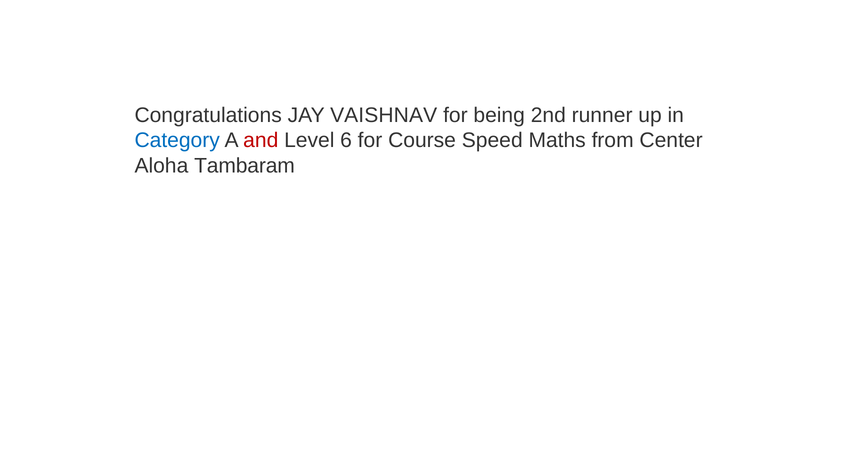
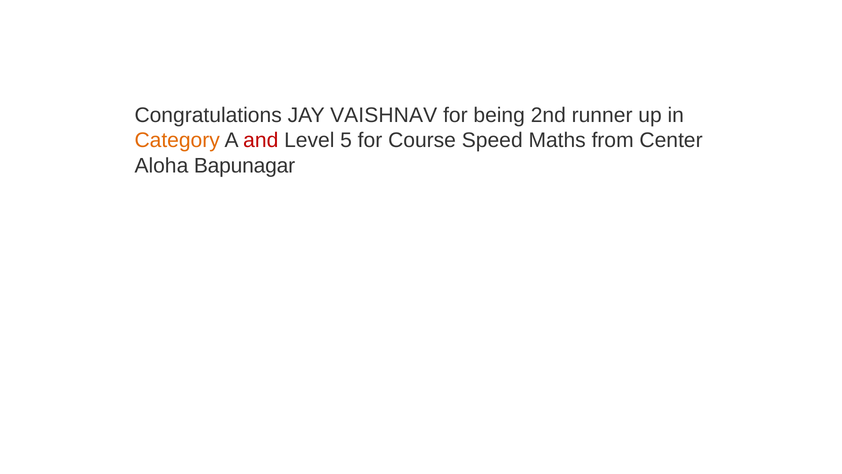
Category colour: blue -> orange
6: 6 -> 5
Tambaram: Tambaram -> Bapunagar
